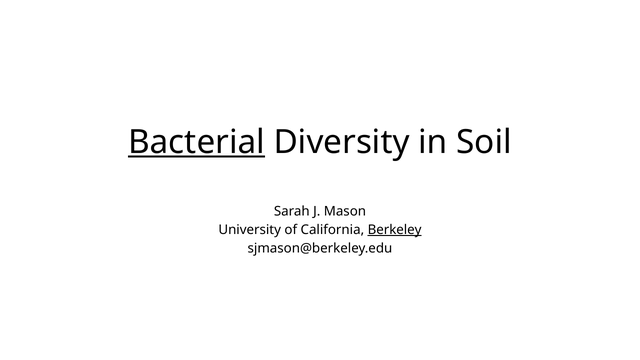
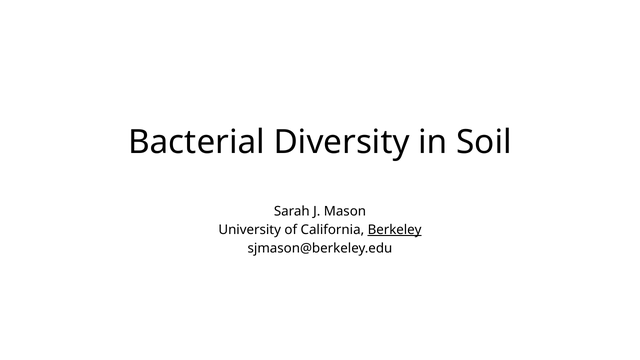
Bacterial underline: present -> none
